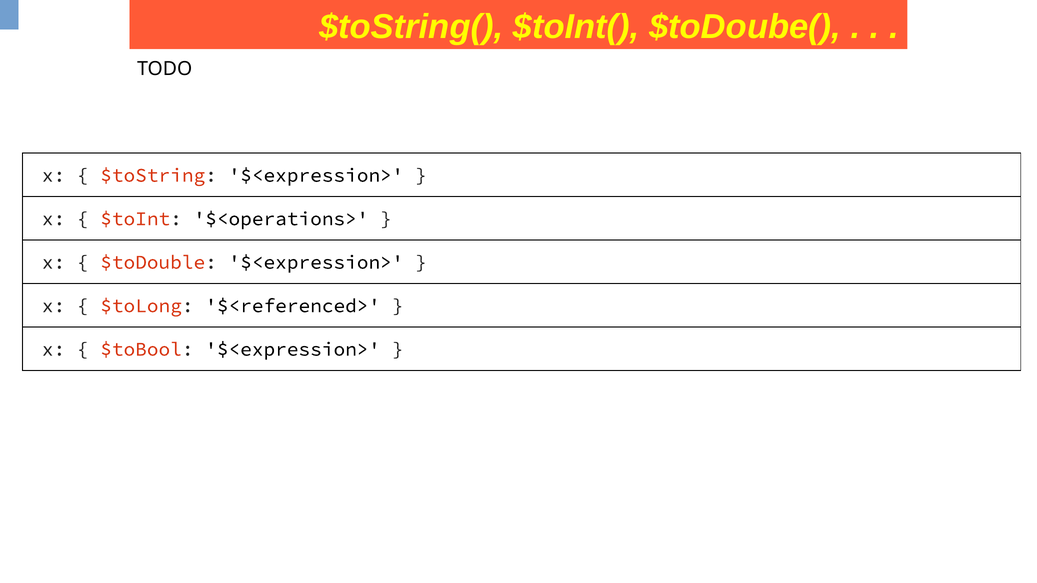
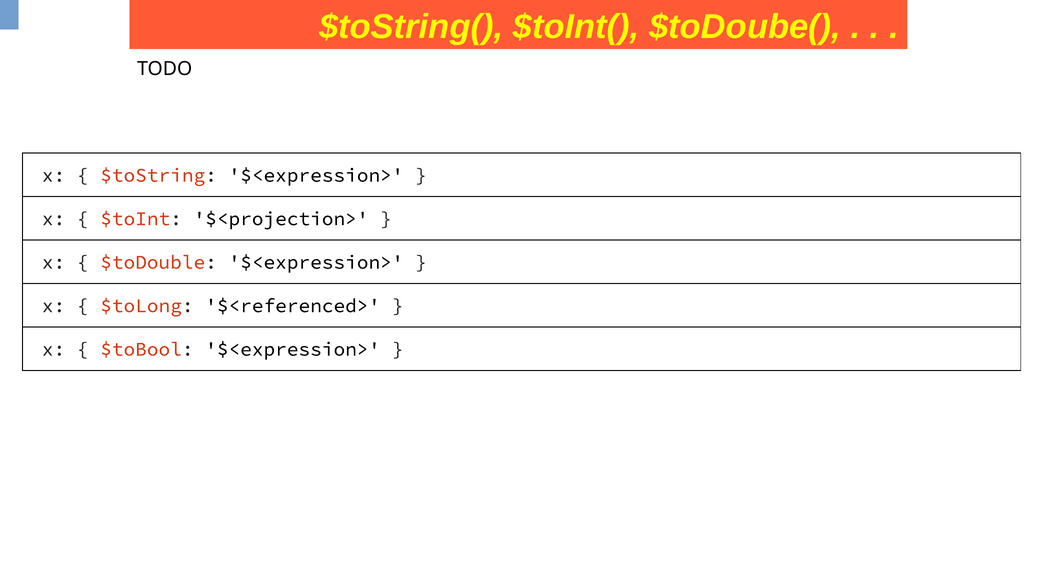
$<operations>: $<operations> -> $<projection>
